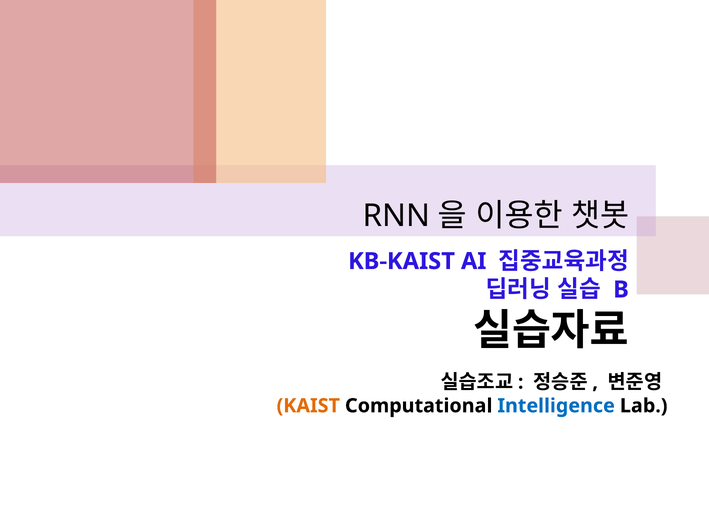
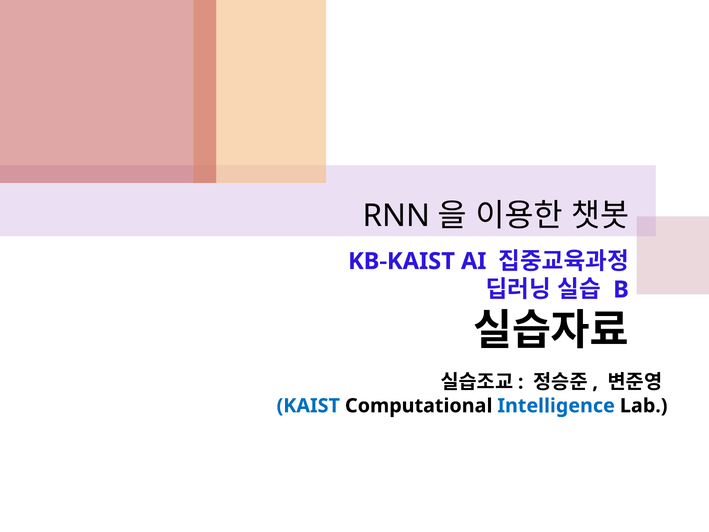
KAIST colour: orange -> blue
